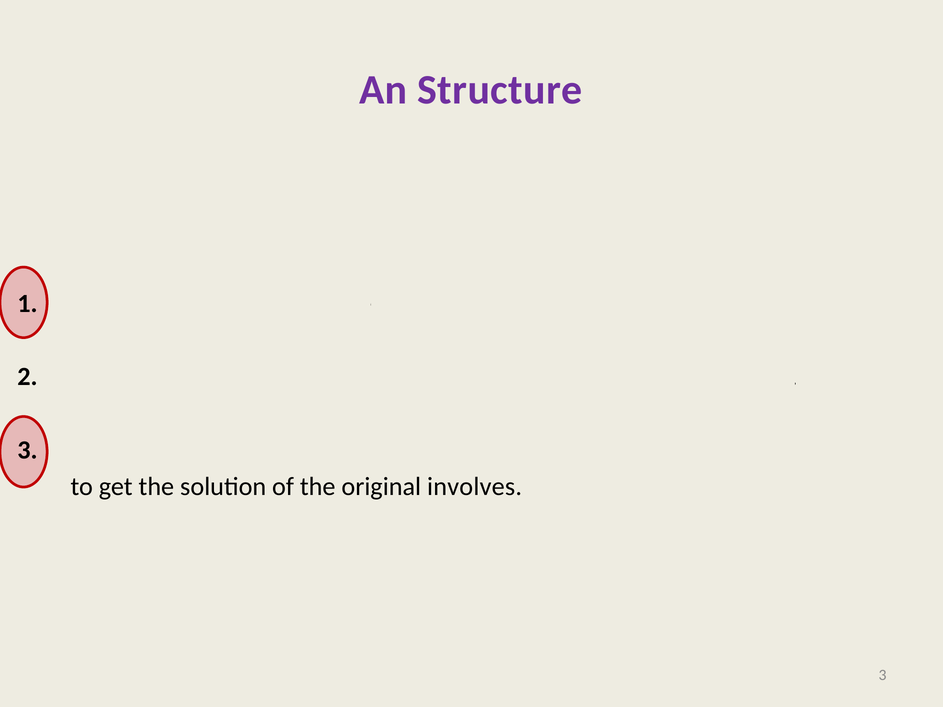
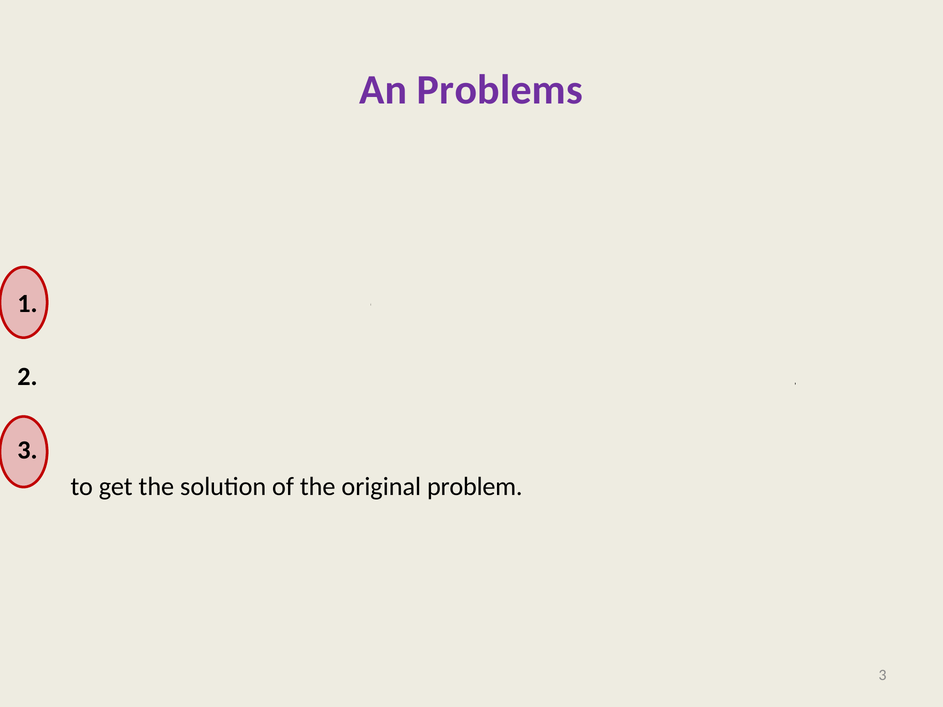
Structure: Structure -> Problems
original involves: involves -> problem
